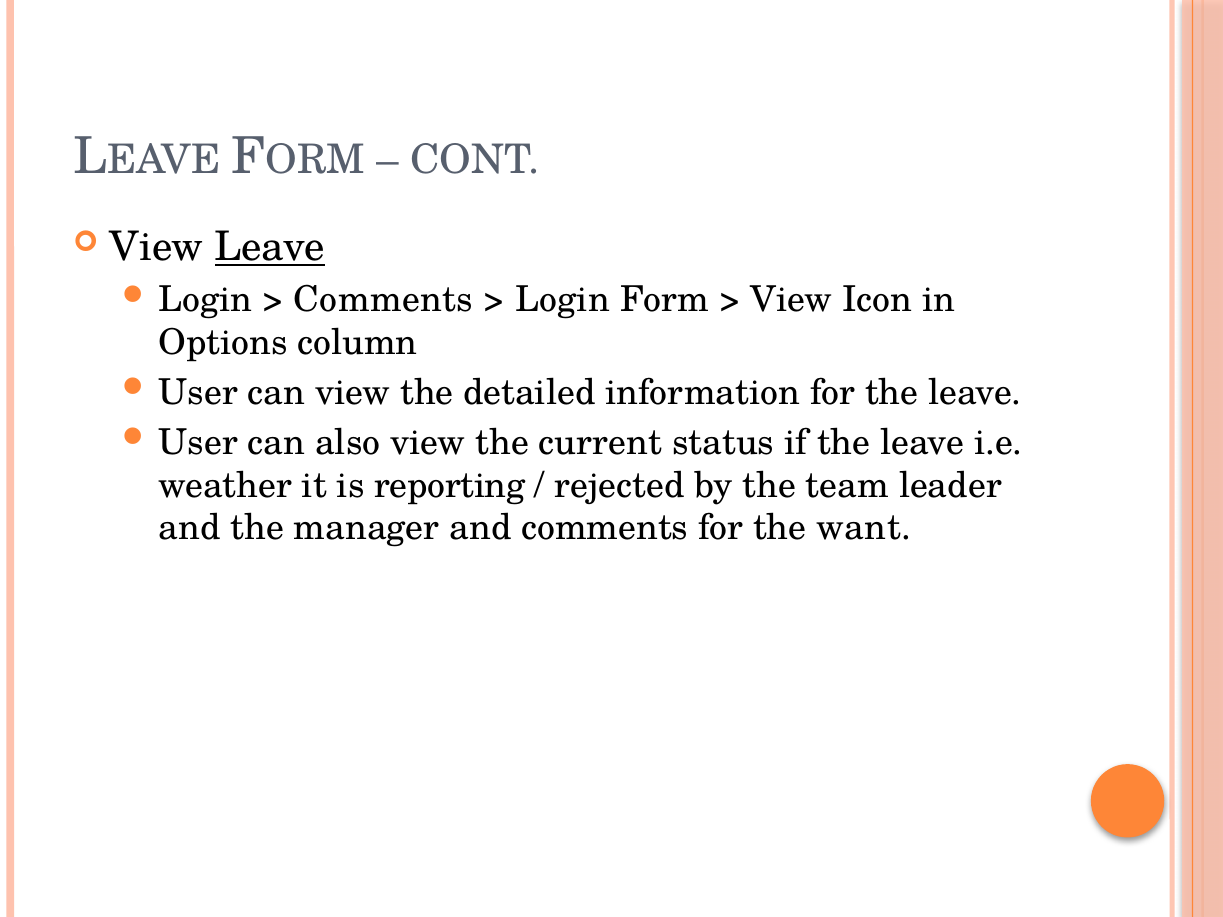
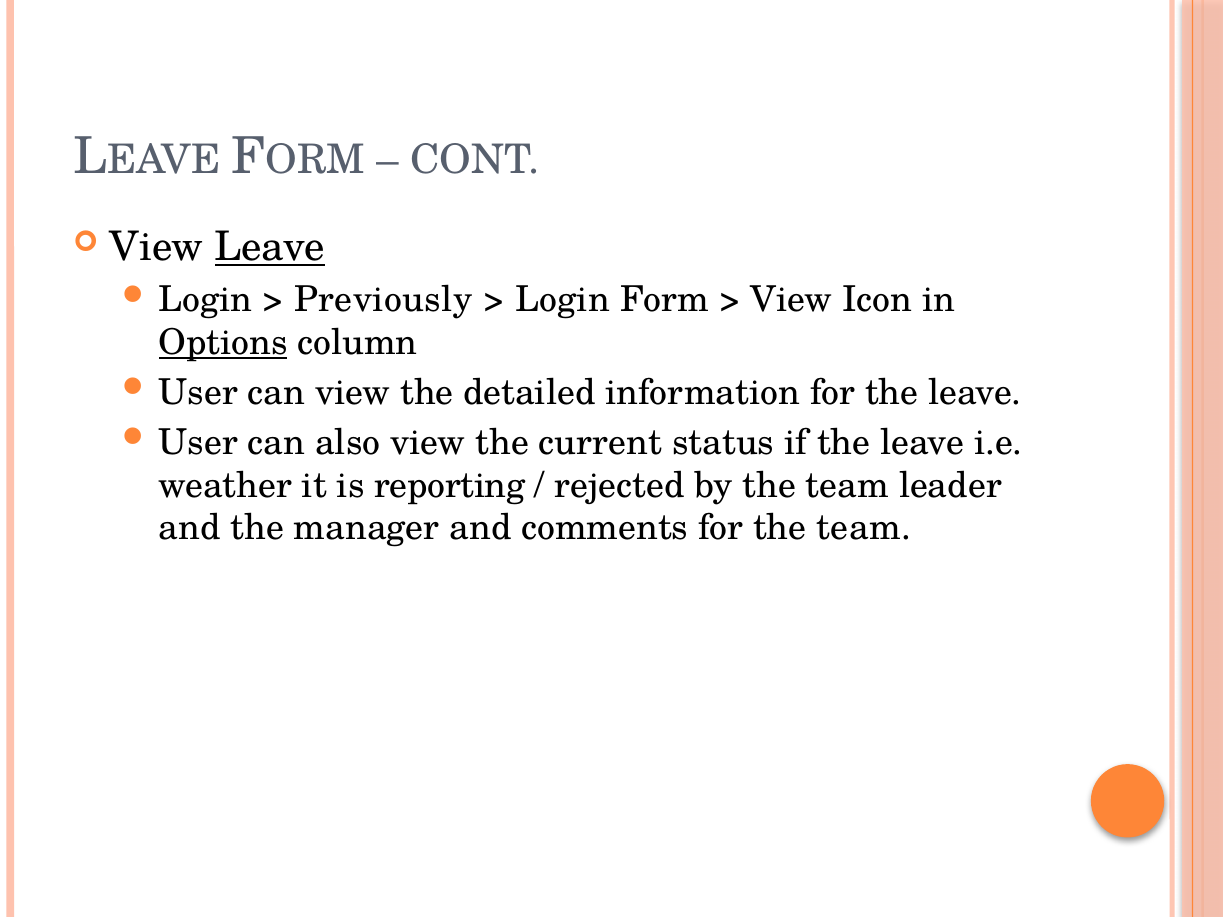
Comments at (383, 300): Comments -> Previously
Options underline: none -> present
for the want: want -> team
